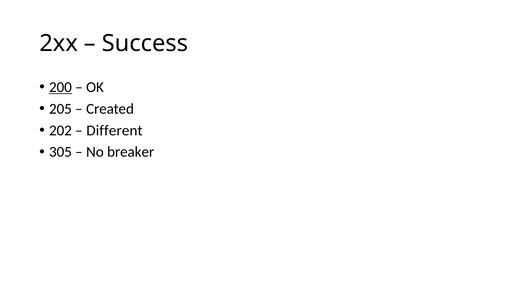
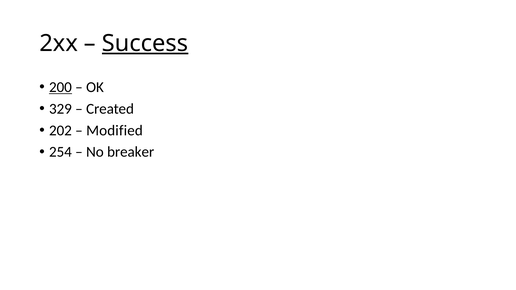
Success underline: none -> present
205: 205 -> 329
Different: Different -> Modified
305: 305 -> 254
